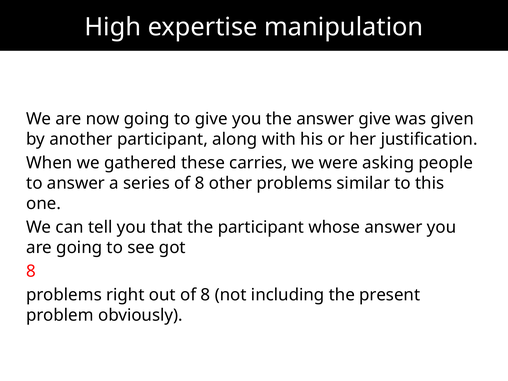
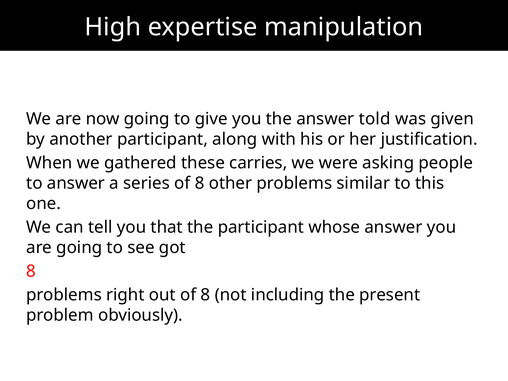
answer give: give -> told
